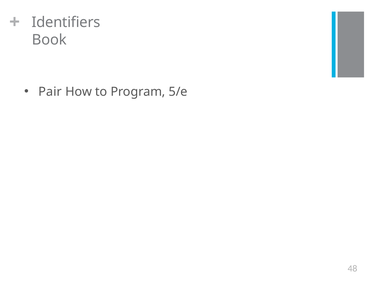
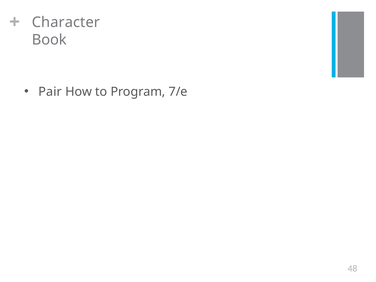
Identifiers: Identifiers -> Character
5/e: 5/e -> 7/e
